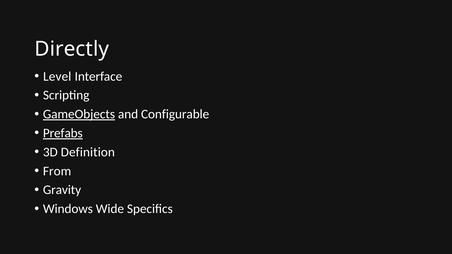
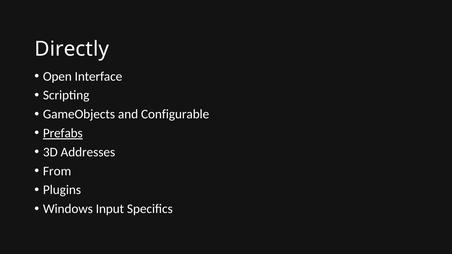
Level: Level -> Open
GameObjects underline: present -> none
Definition: Definition -> Addresses
Gravity: Gravity -> Plugins
Wide: Wide -> Input
